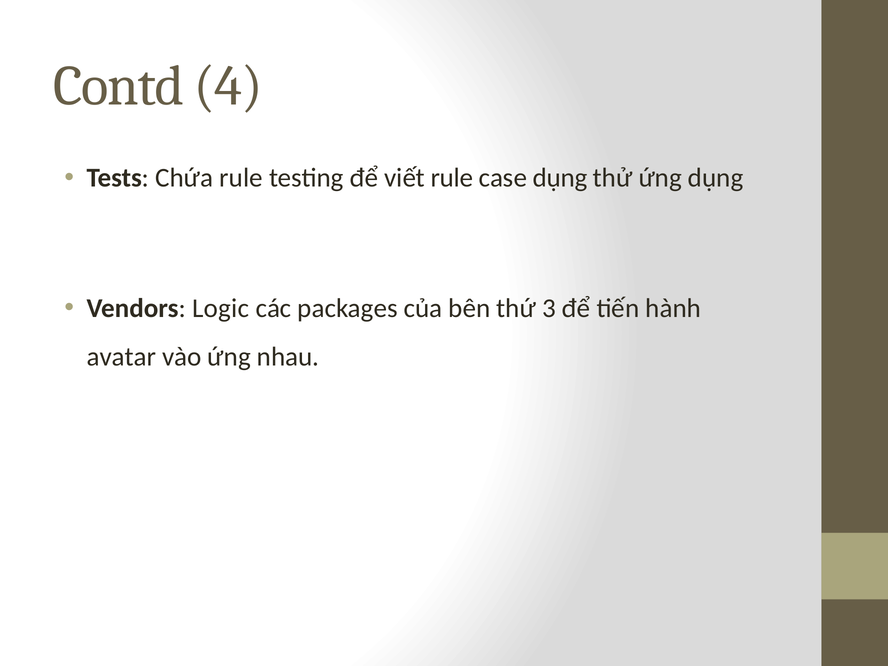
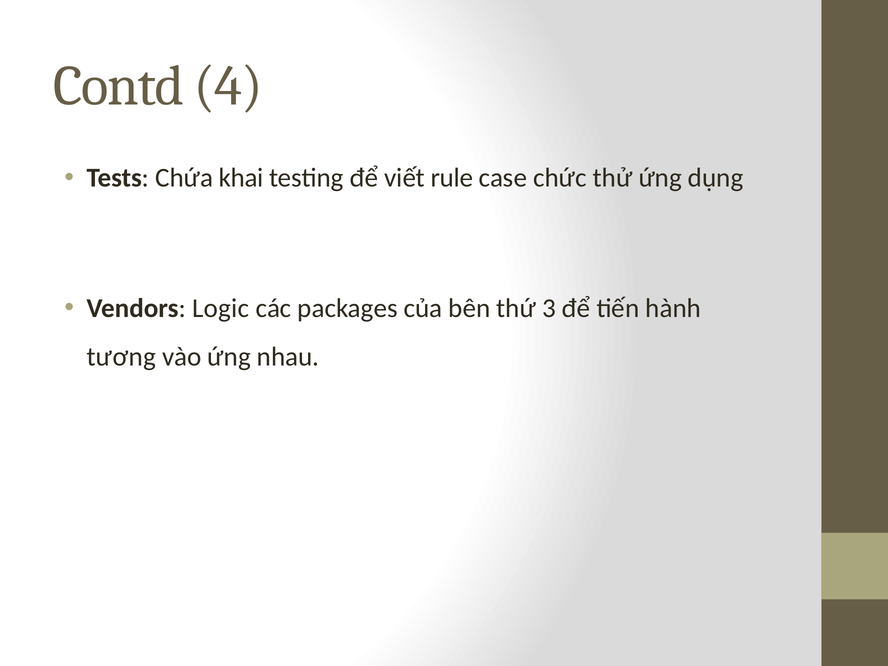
Chứa rule: rule -> khai
case dụng: dụng -> chức
avatar: avatar -> tương
